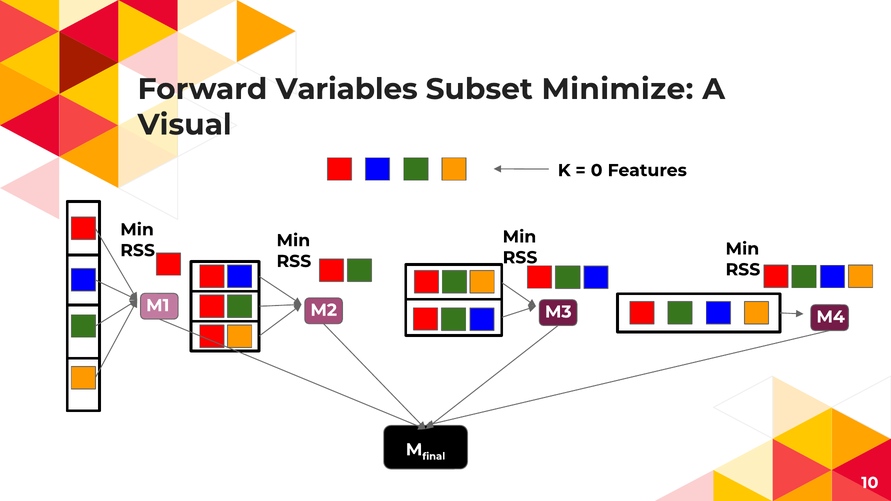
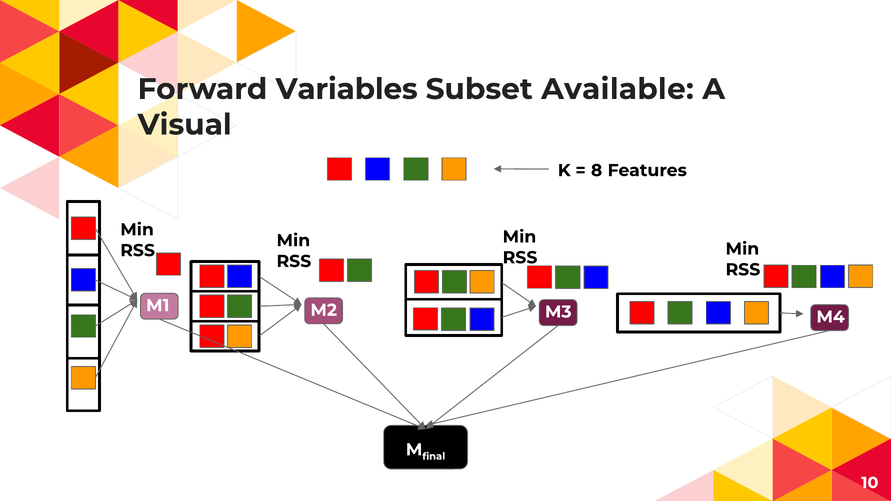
Minimize: Minimize -> Available
0: 0 -> 8
